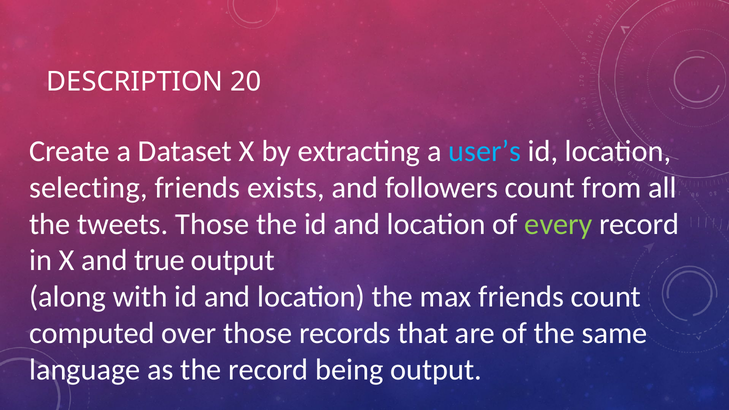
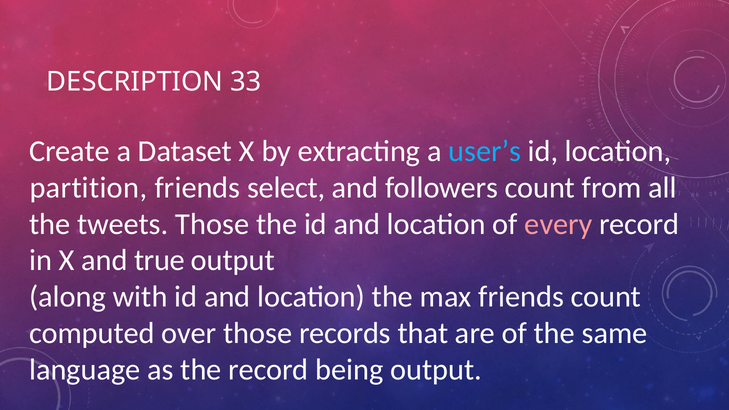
20: 20 -> 33
selecting: selecting -> partition
exists: exists -> select
every colour: light green -> pink
